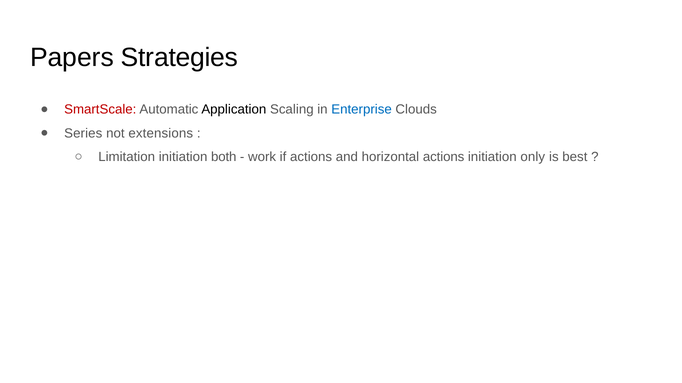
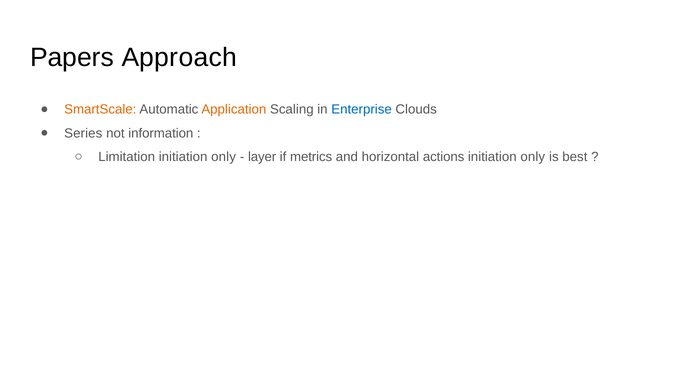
Strategies: Strategies -> Approach
SmartScale colour: red -> orange
Application colour: black -> orange
extensions: extensions -> information
both at (224, 157): both -> only
work: work -> layer
if actions: actions -> metrics
